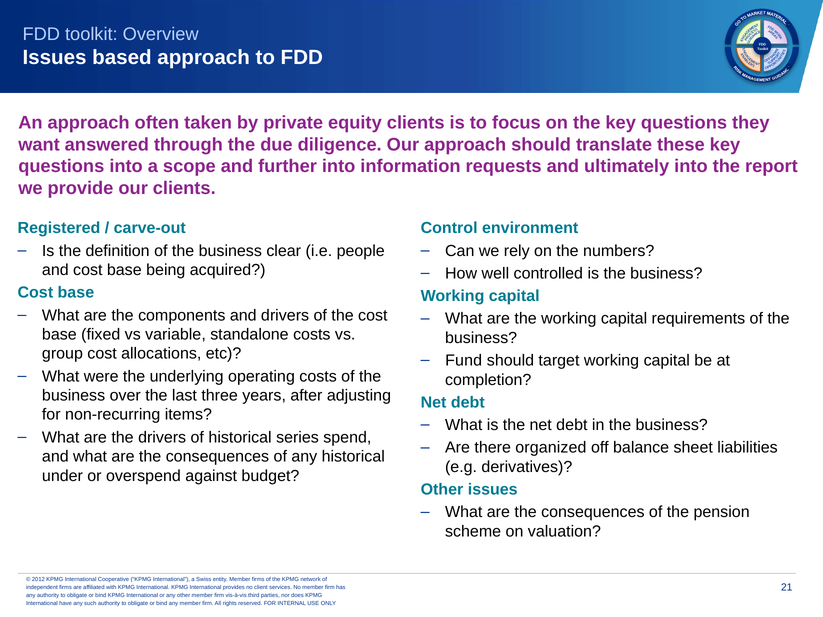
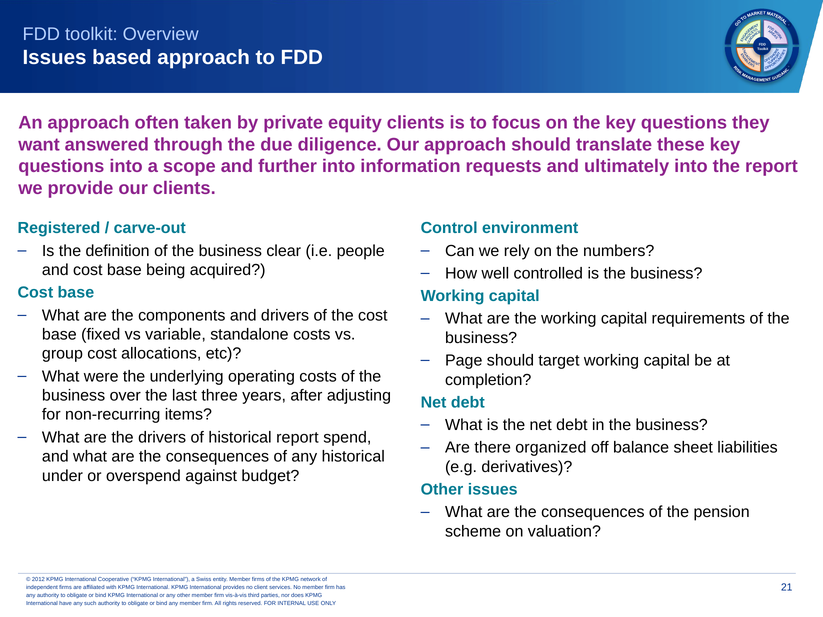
Fund: Fund -> Page
historical series: series -> report
